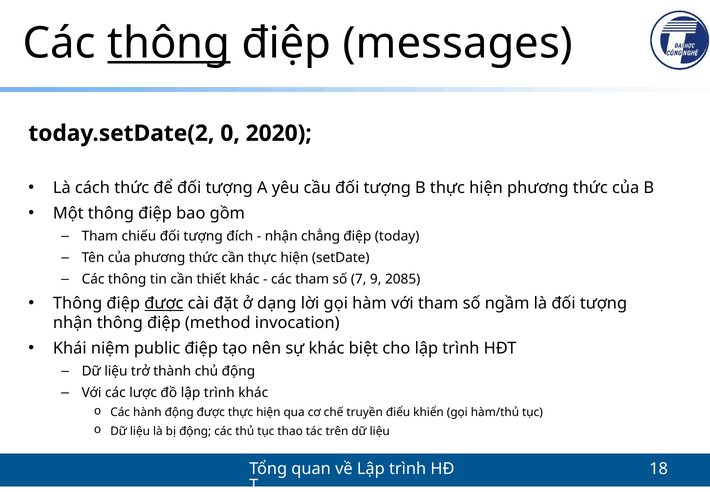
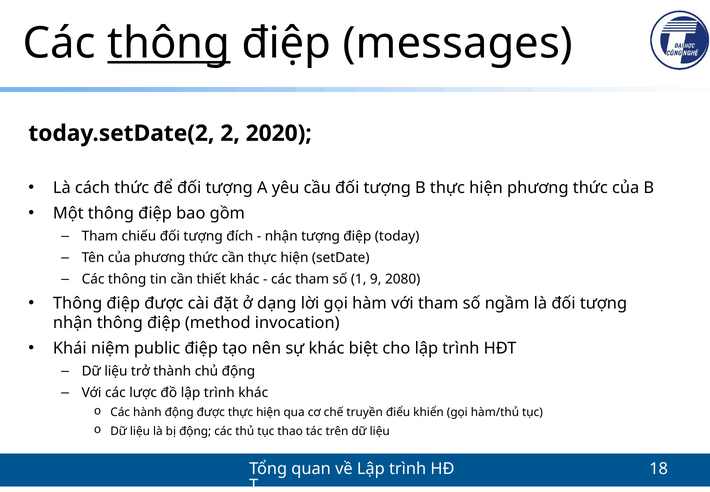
0: 0 -> 2
nhận chẳng: chẳng -> tượng
7: 7 -> 1
2085: 2085 -> 2080
được at (164, 303) underline: present -> none
